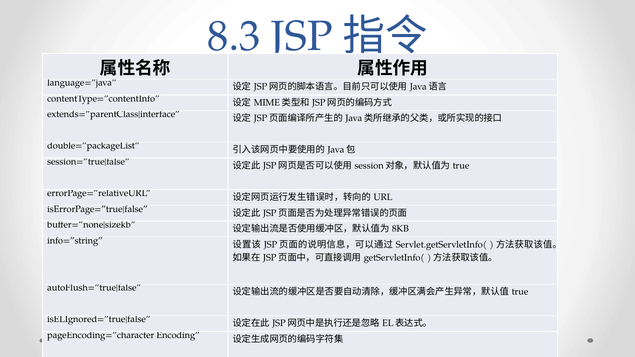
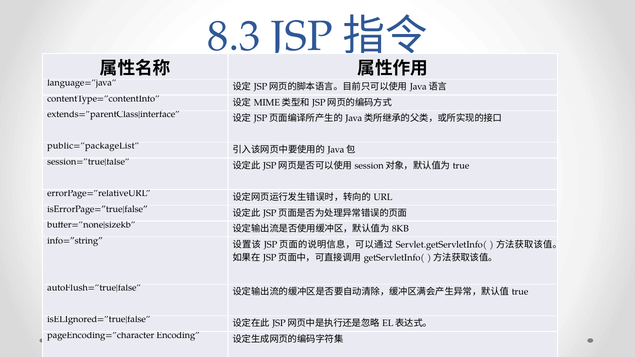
double=”packageList: double=”packageList -> public=”packageList
